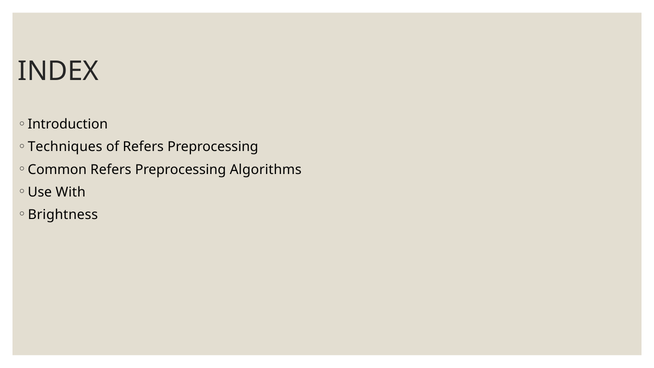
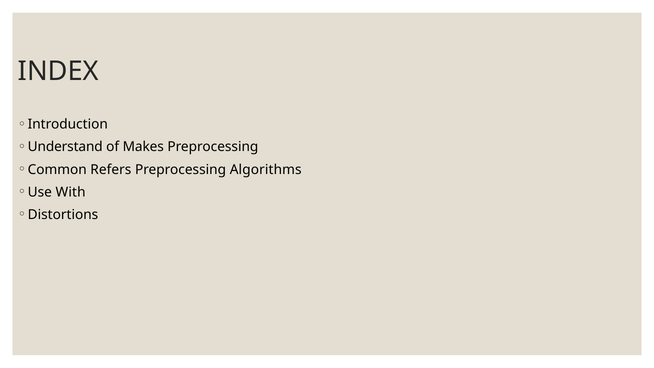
Techniques: Techniques -> Understand
of Refers: Refers -> Makes
Brightness: Brightness -> Distortions
